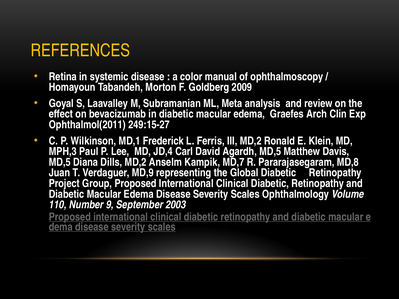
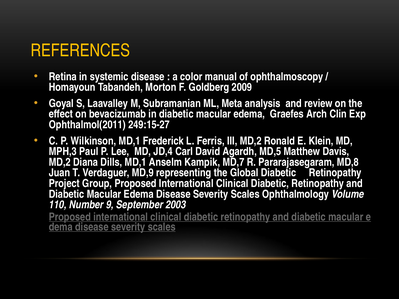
MD,5 at (60, 162): MD,5 -> MD,2
Dills MD,2: MD,2 -> MD,1
